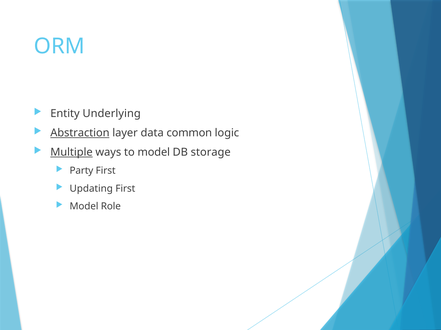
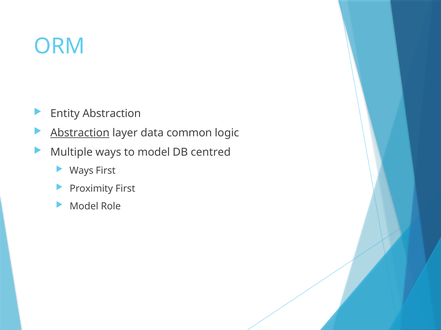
Entity Underlying: Underlying -> Abstraction
Multiple underline: present -> none
storage: storage -> centred
Party at (81, 171): Party -> Ways
Updating: Updating -> Proximity
